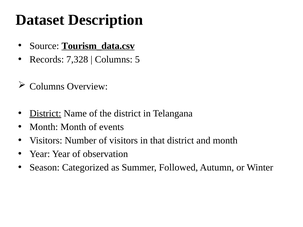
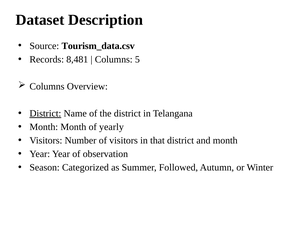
Tourism_data.csv underline: present -> none
7,328: 7,328 -> 8,481
events: events -> yearly
